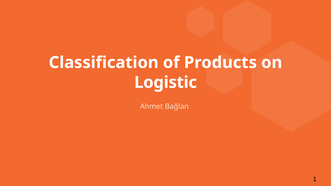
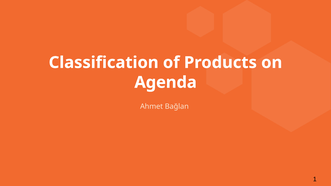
Logistic: Logistic -> Agenda
